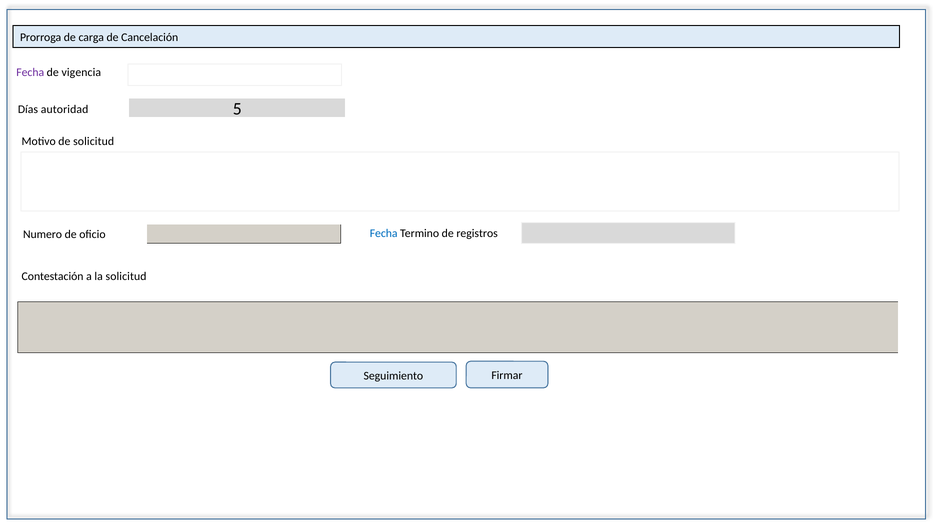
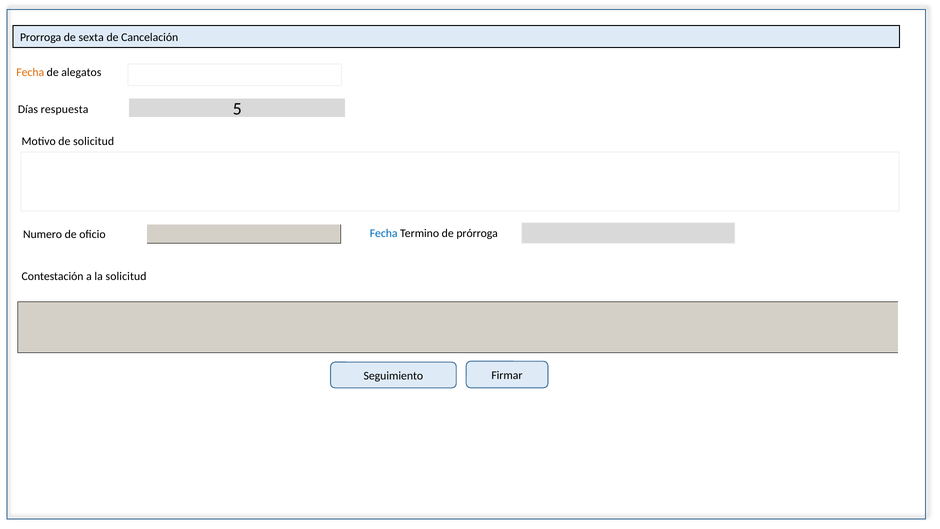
carga: carga -> sexta
Fecha at (30, 72) colour: purple -> orange
vigencia: vigencia -> alegatos
autoridad: autoridad -> respuesta
registros: registros -> prórroga
